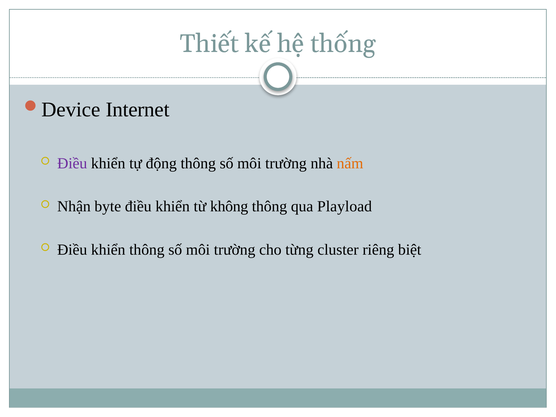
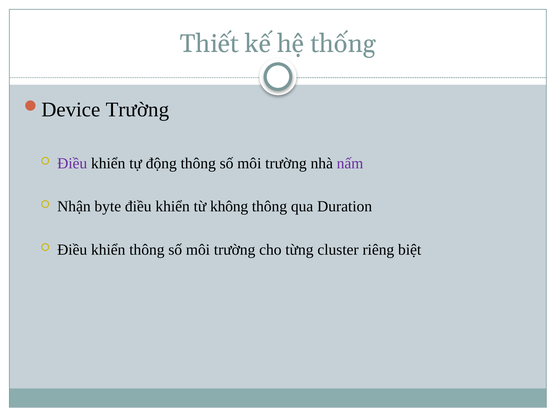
Internet at (138, 110): Internet -> Trường
nấm colour: orange -> purple
Playload: Playload -> Duration
